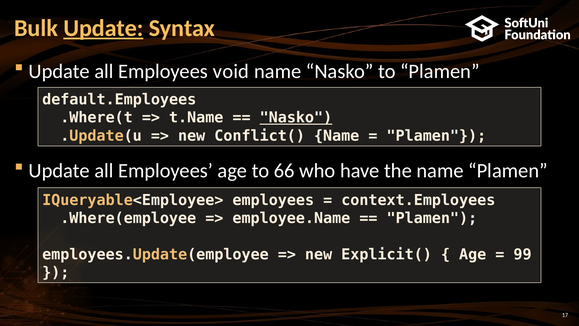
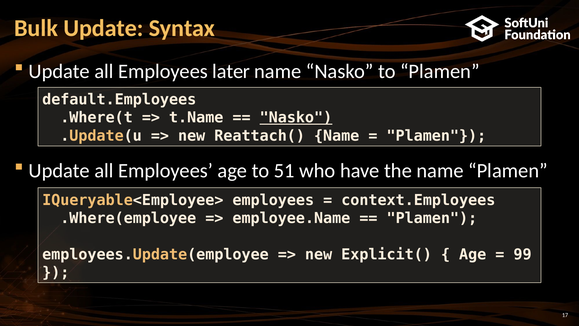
Update at (103, 28) underline: present -> none
void: void -> later
Conflict(: Conflict( -> Reattach(
66: 66 -> 51
